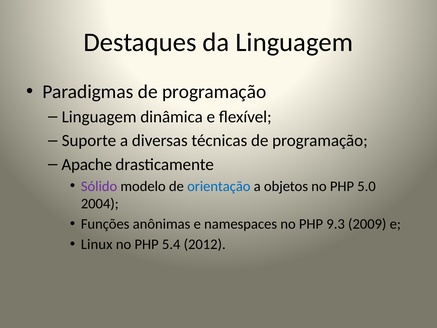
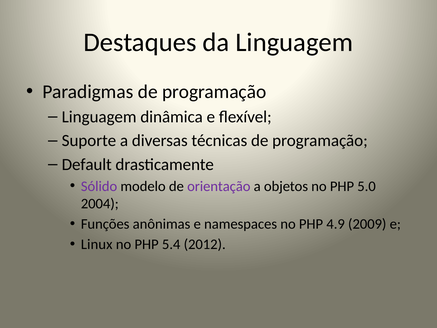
Apache: Apache -> Default
orientação colour: blue -> purple
9.3: 9.3 -> 4.9
